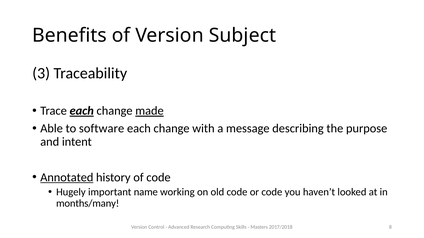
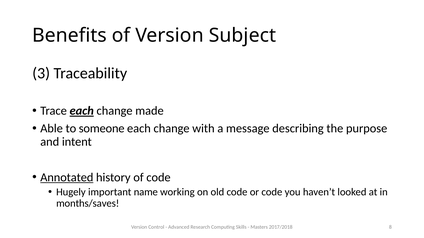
made underline: present -> none
software: software -> someone
months/many: months/many -> months/saves
